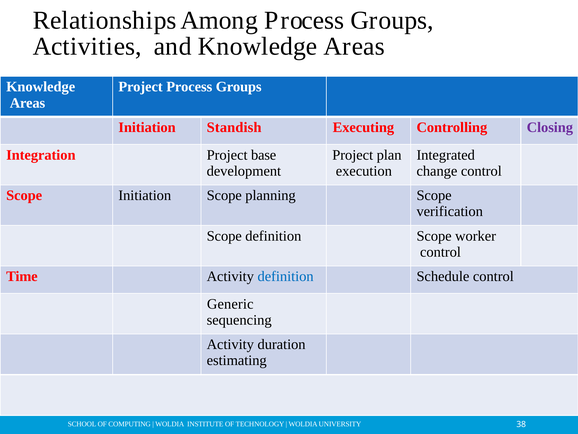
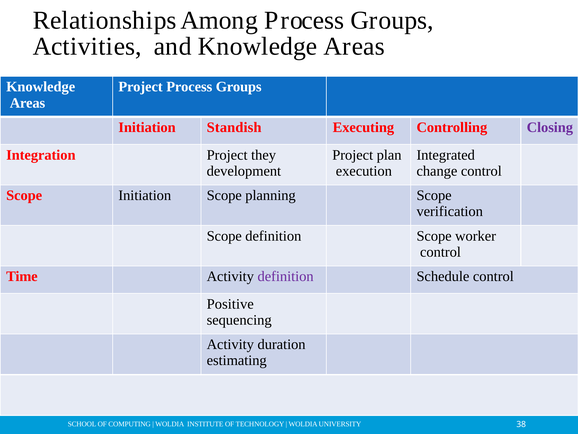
base: base -> they
definition at (286, 276) colour: blue -> purple
Generic: Generic -> Positive
